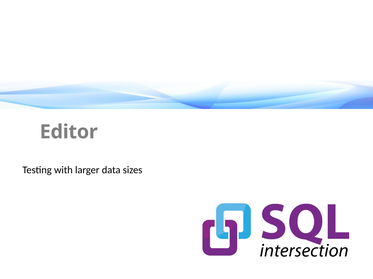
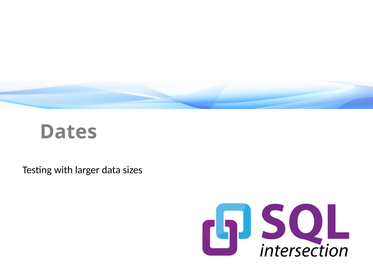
Editor: Editor -> Dates
